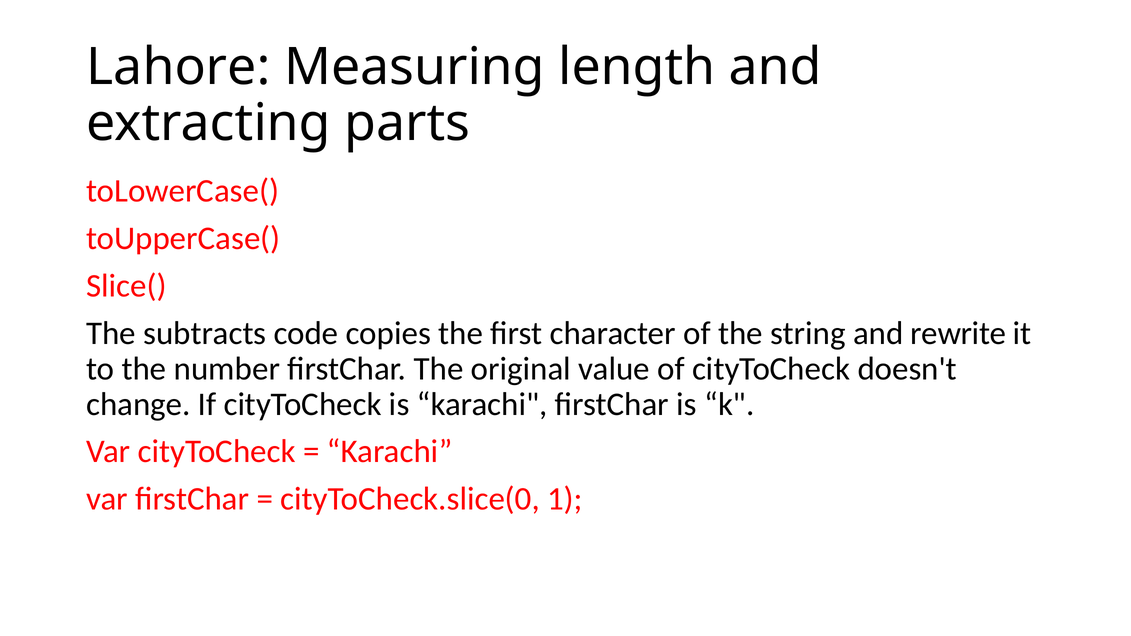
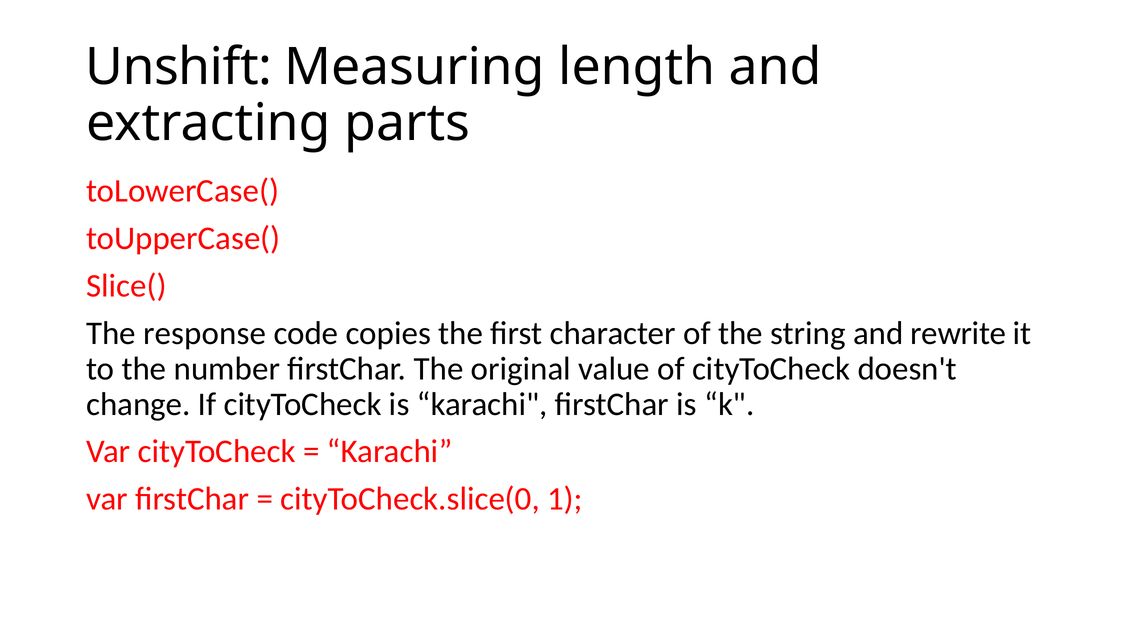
Lahore: Lahore -> Unshift
subtracts: subtracts -> response
